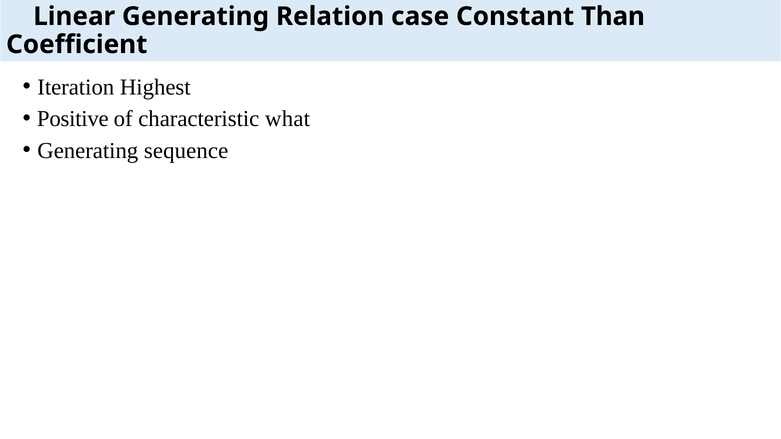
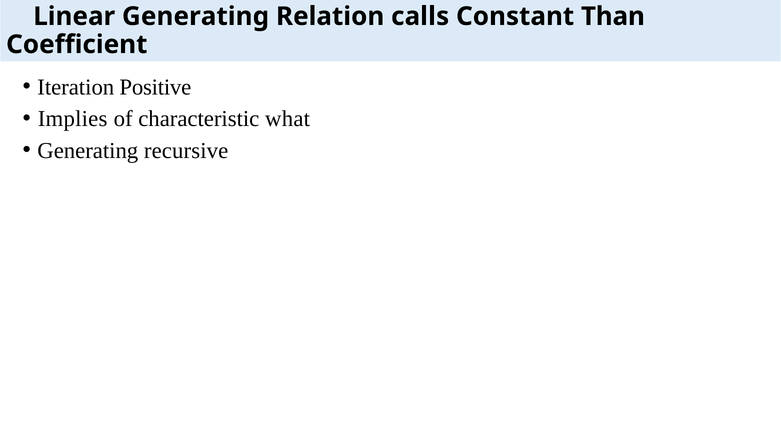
case: case -> calls
Highest: Highest -> Positive
Positive: Positive -> Implies
sequence: sequence -> recursive
